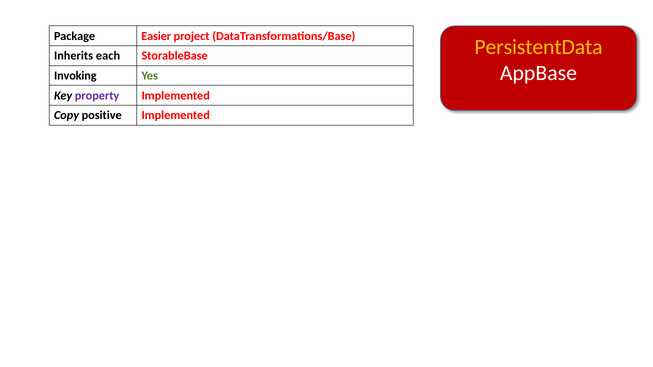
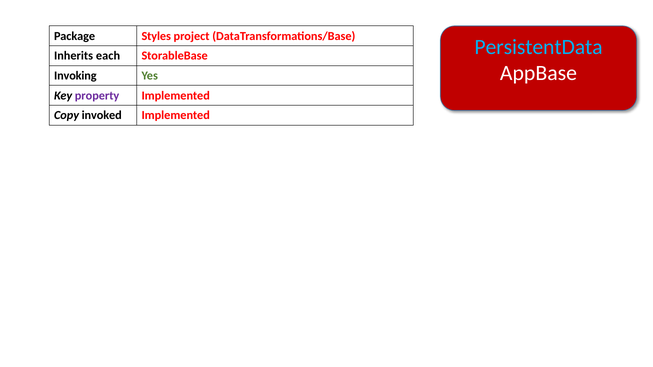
Easier: Easier -> Styles
PersistentData colour: yellow -> light blue
positive: positive -> invoked
